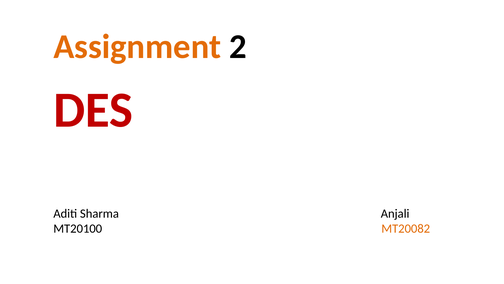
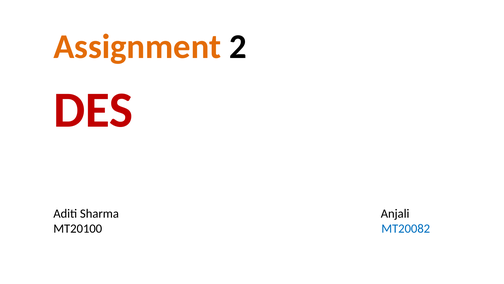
MT20082 colour: orange -> blue
